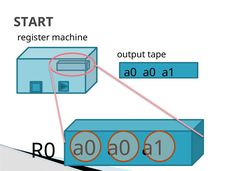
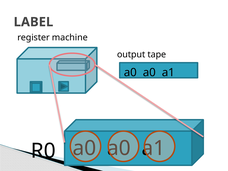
START: START -> LABEL
